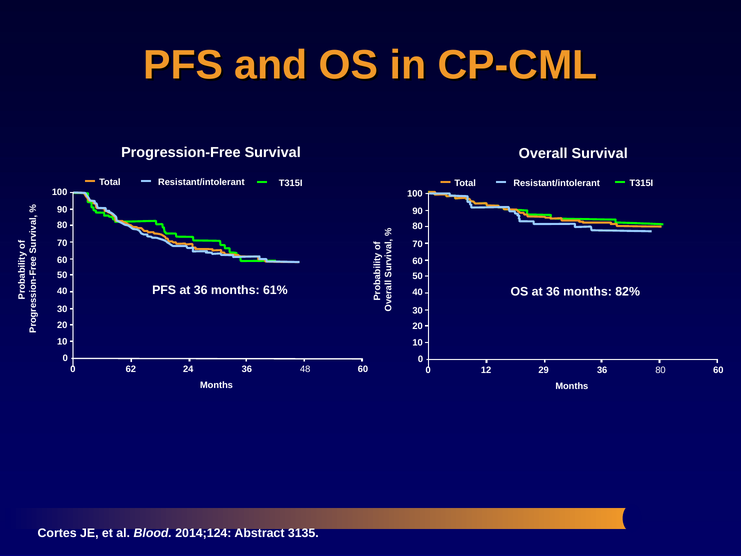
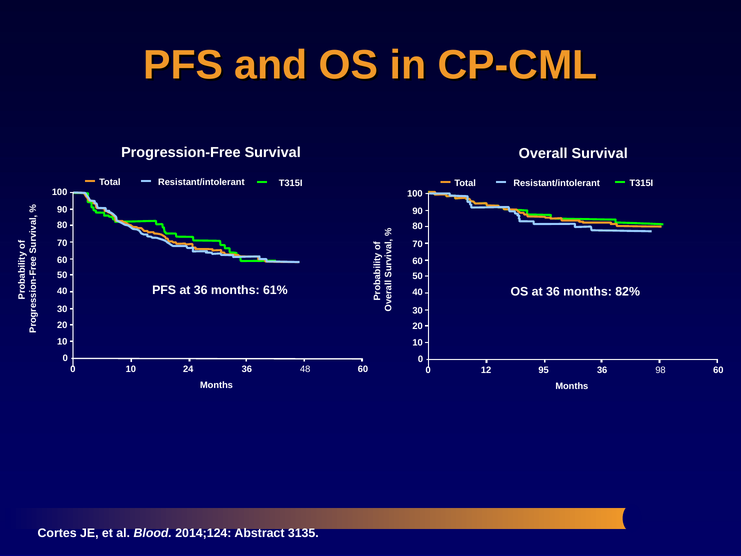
62 at (131, 369): 62 -> 10
29: 29 -> 95
36 80: 80 -> 98
